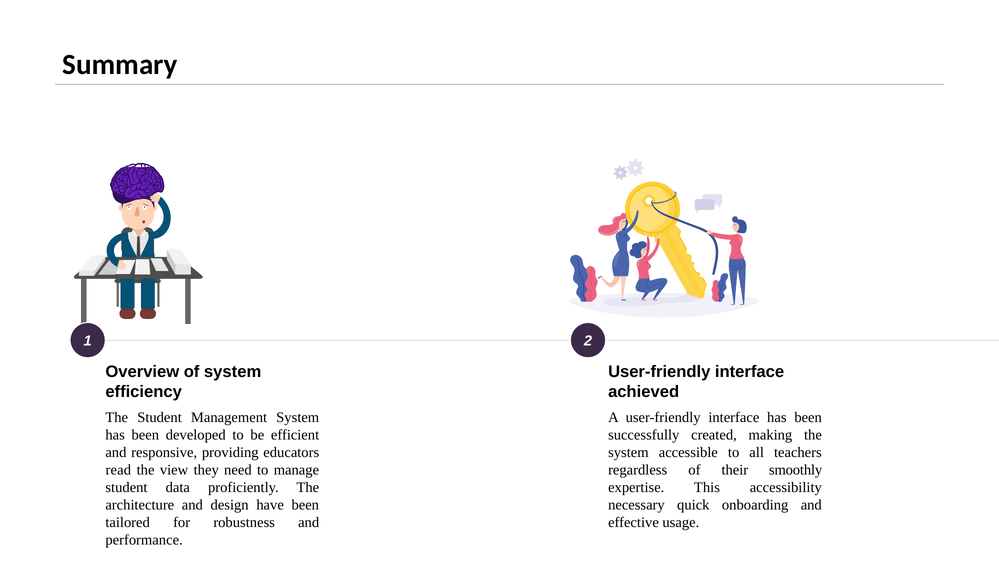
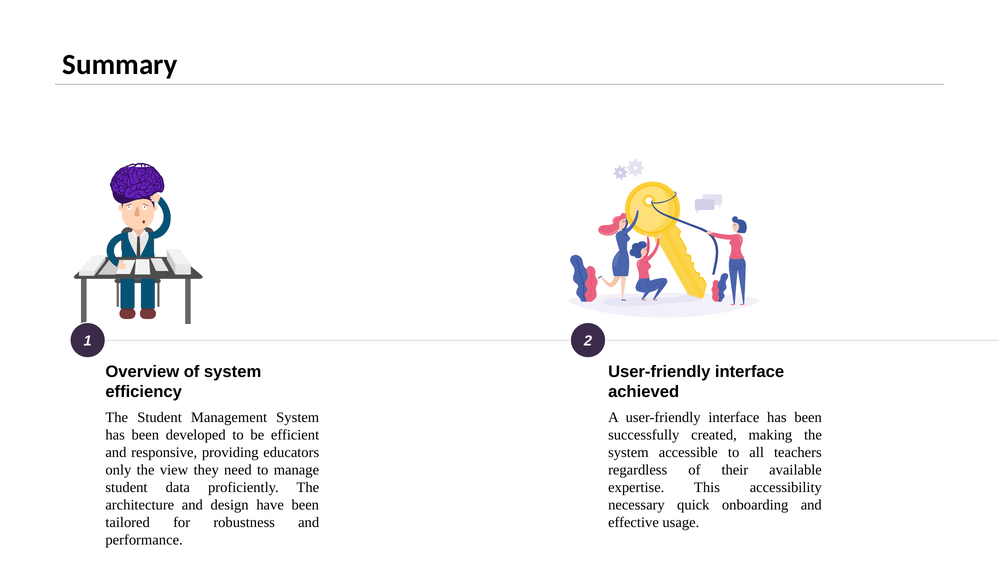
read: read -> only
smoothly: smoothly -> available
